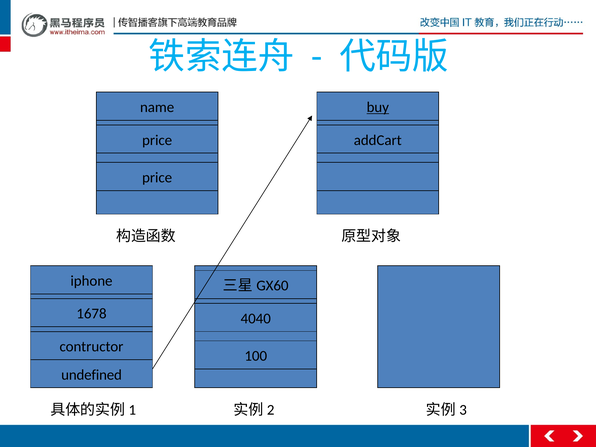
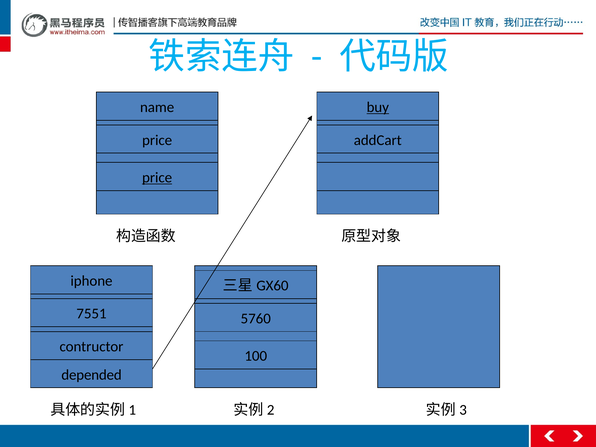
price at (157, 178) underline: none -> present
1678: 1678 -> 7551
4040: 4040 -> 5760
undefined: undefined -> depended
